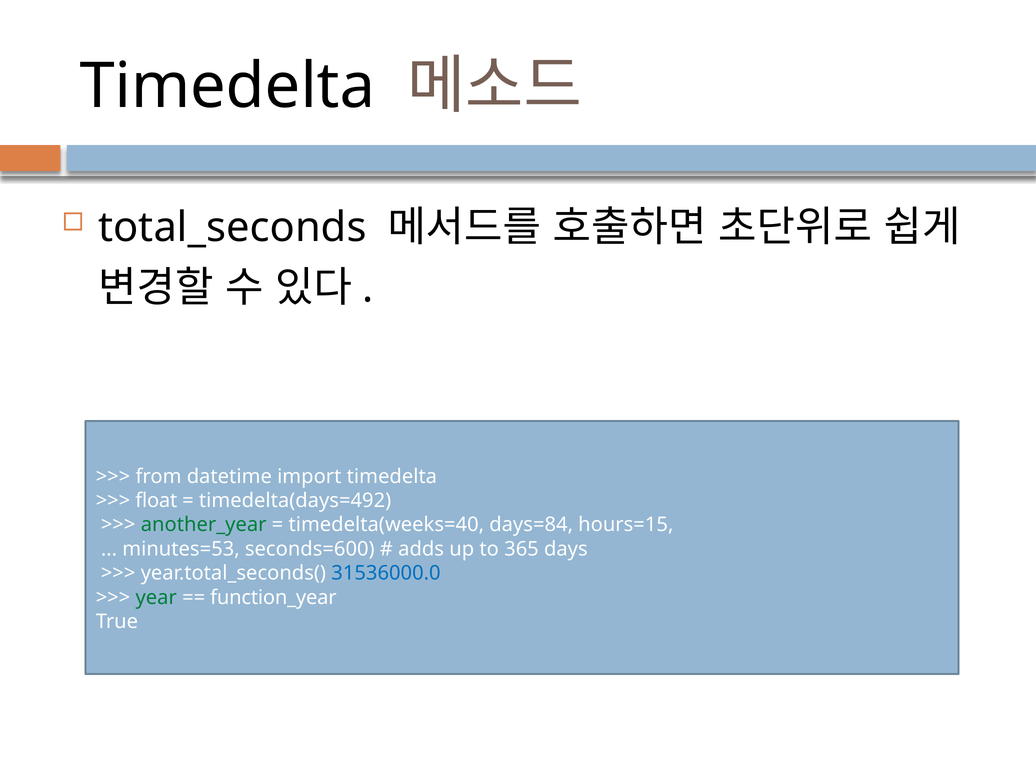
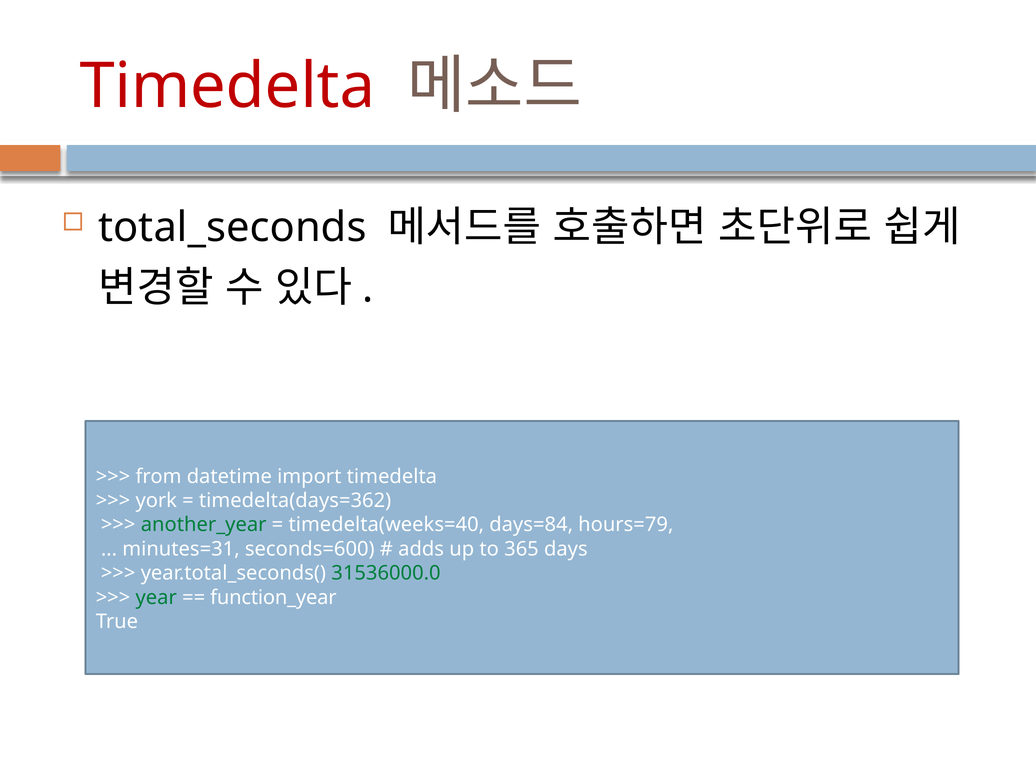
Timedelta at (227, 86) colour: black -> red
float: float -> york
timedelta(days=492: timedelta(days=492 -> timedelta(days=362
hours=15: hours=15 -> hours=79
minutes=53: minutes=53 -> minutes=31
31536000.0 colour: blue -> green
